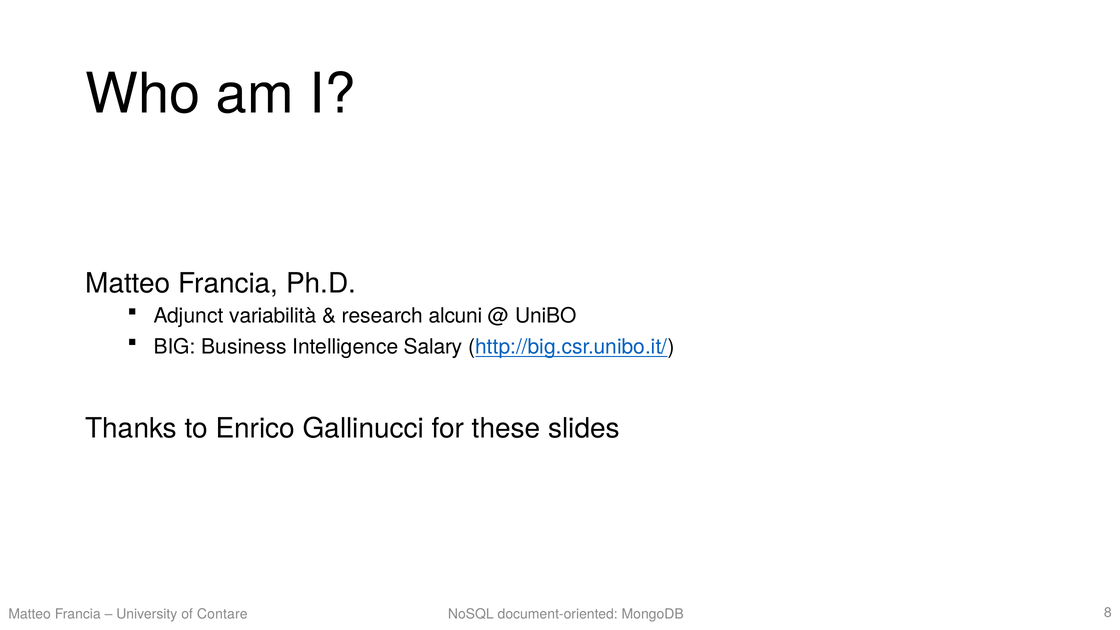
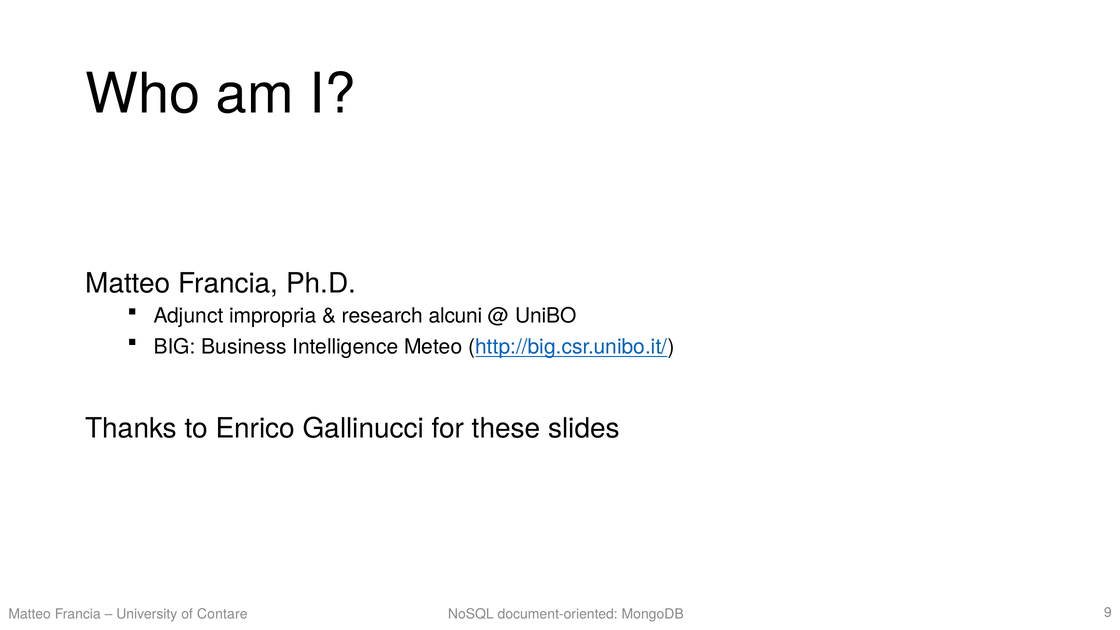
variabilità: variabilità -> impropria
Salary: Salary -> Meteo
8: 8 -> 9
